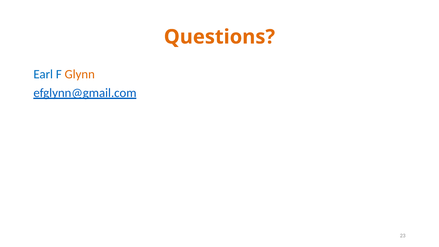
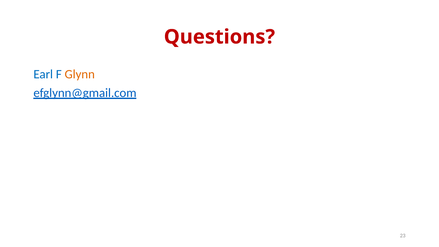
Questions colour: orange -> red
